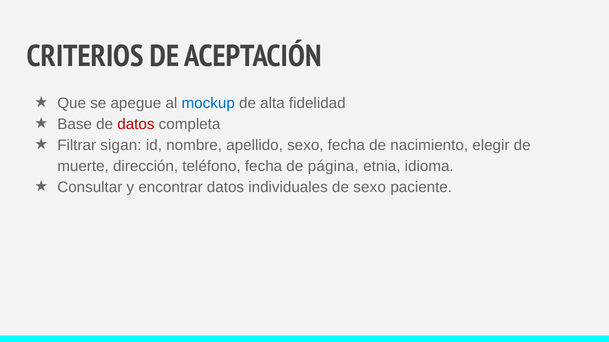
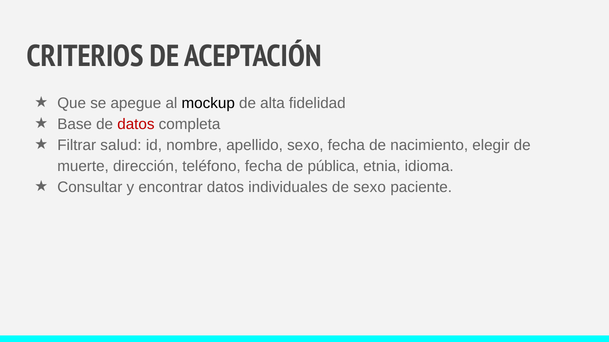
mockup colour: blue -> black
sigan: sigan -> salud
página: página -> pública
